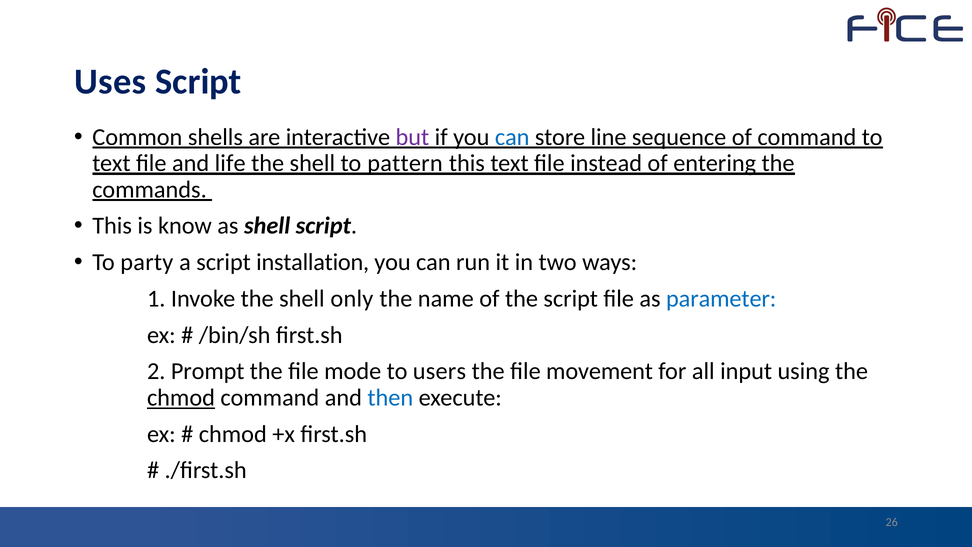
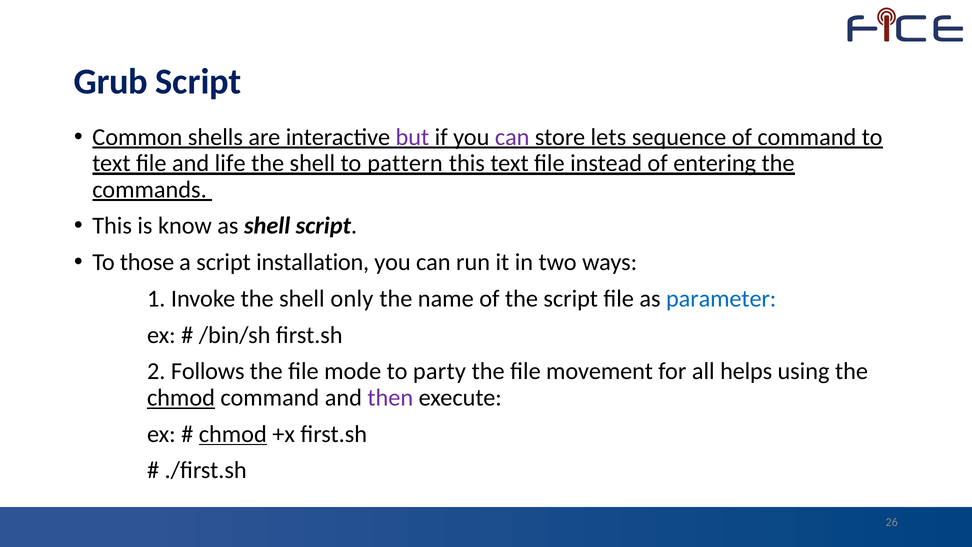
Uses: Uses -> Grub
can at (512, 137) colour: blue -> purple
line: line -> lets
party: party -> those
Prompt: Prompt -> Follows
users: users -> party
input: input -> helps
then colour: blue -> purple
chmod at (233, 434) underline: none -> present
